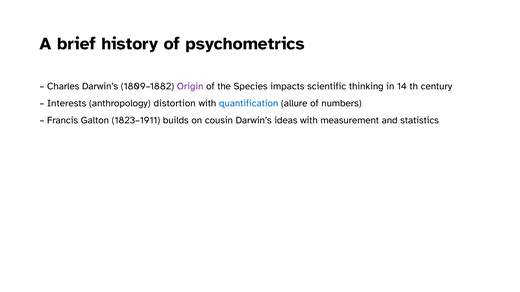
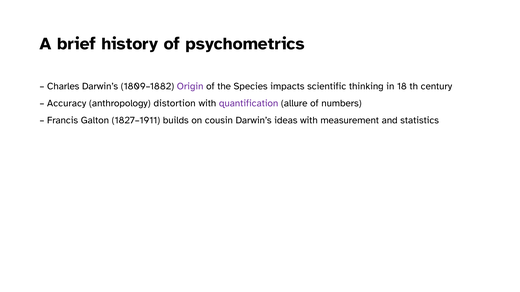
14: 14 -> 18
Interests: Interests -> Accuracy
quantification colour: blue -> purple
1823–1911: 1823–1911 -> 1827–1911
